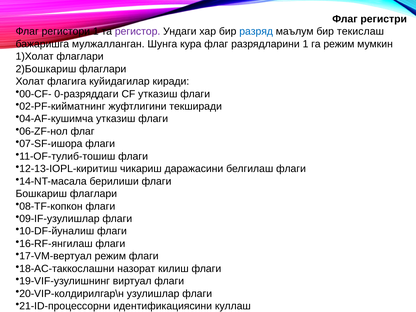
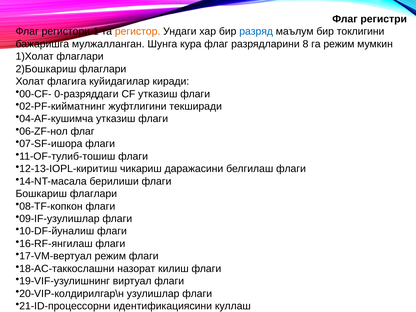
регистор colour: purple -> orange
текислаш: текислаш -> токлигини
разрядларини 1: 1 -> 8
